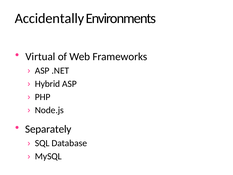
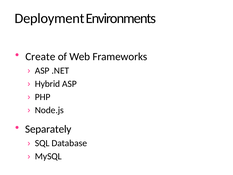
Accidentally: Accidentally -> Deployment
Virtual: Virtual -> Create
